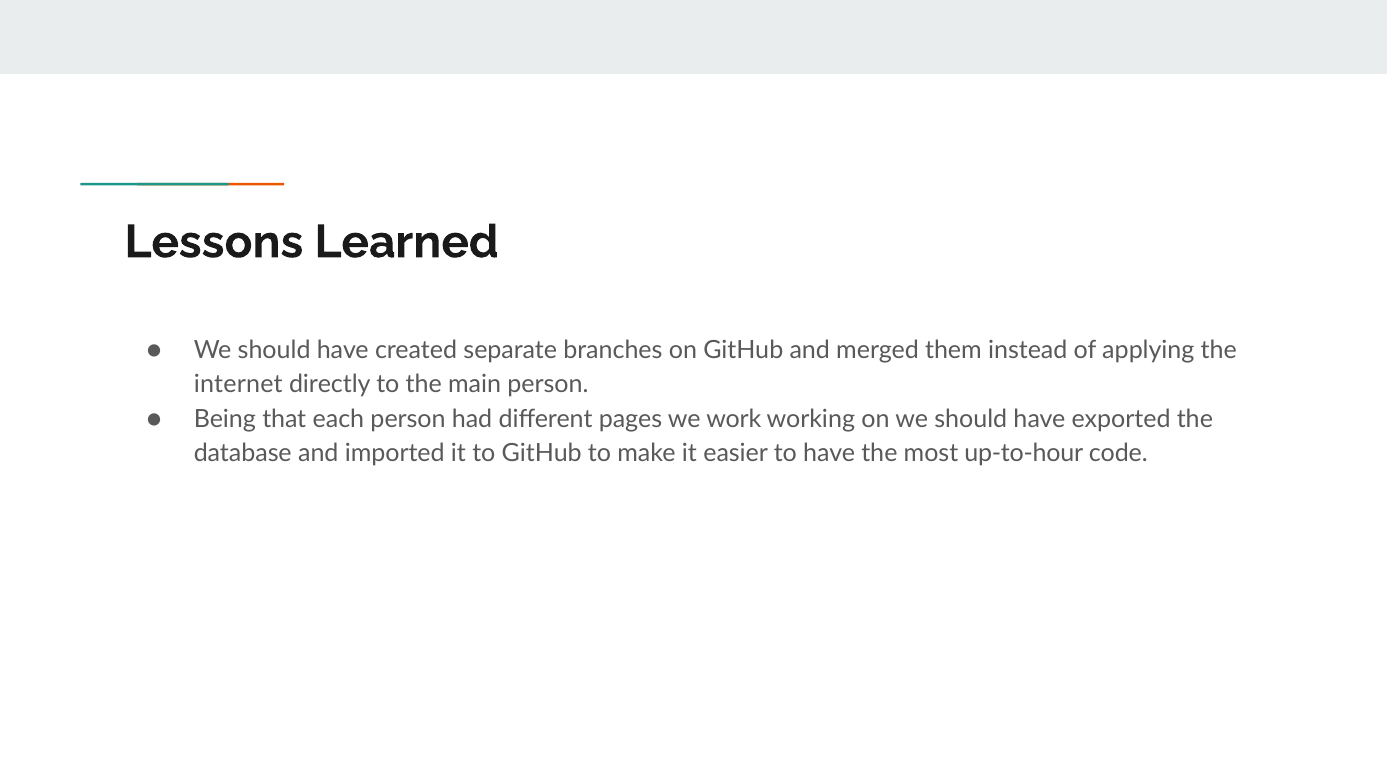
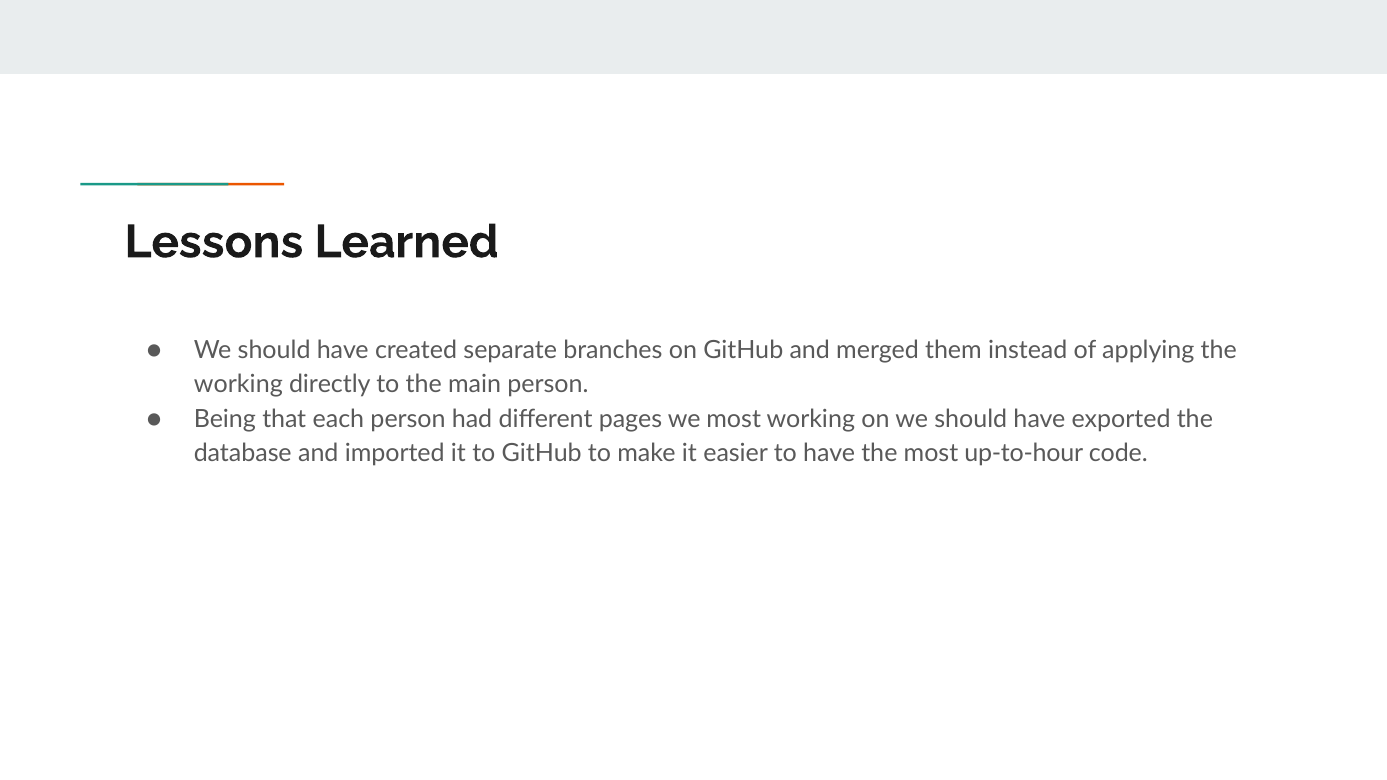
internet at (238, 385): internet -> working
we work: work -> most
